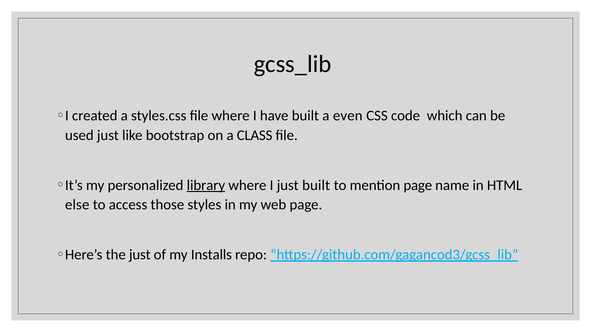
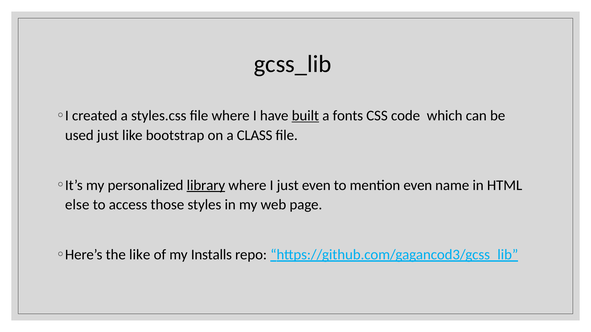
built at (305, 116) underline: none -> present
even: even -> fonts
just built: built -> even
mention page: page -> even
the just: just -> like
